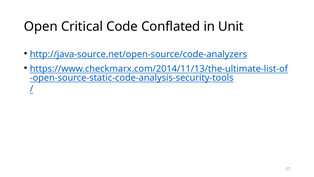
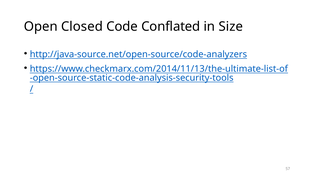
Critical: Critical -> Closed
Unit: Unit -> Size
